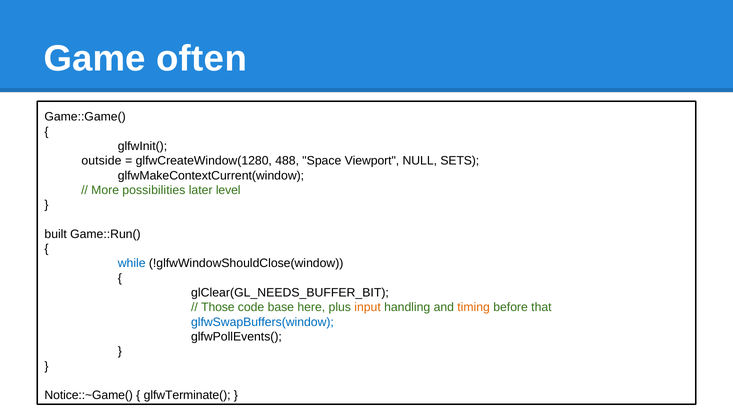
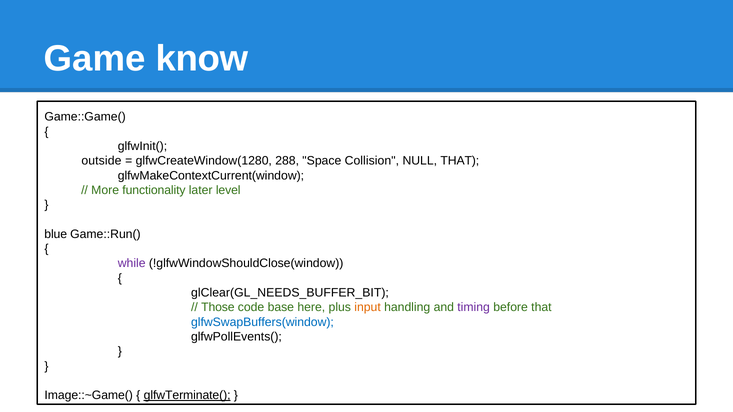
often: often -> know
488: 488 -> 288
Viewport: Viewport -> Collision
NULL SETS: SETS -> THAT
possibilities: possibilities -> functionality
built: built -> blue
while colour: blue -> purple
timing colour: orange -> purple
Notice::~Game(: Notice::~Game( -> Image::~Game(
glfwTerminate( underline: none -> present
